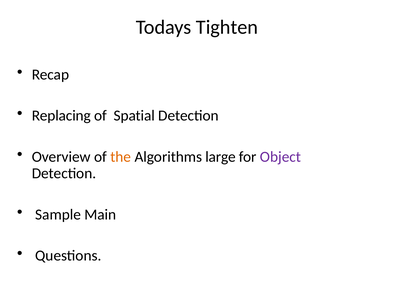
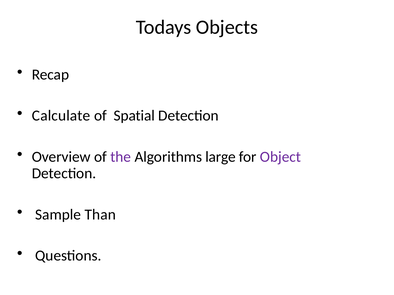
Tighten: Tighten -> Objects
Replacing: Replacing -> Calculate
the colour: orange -> purple
Main: Main -> Than
